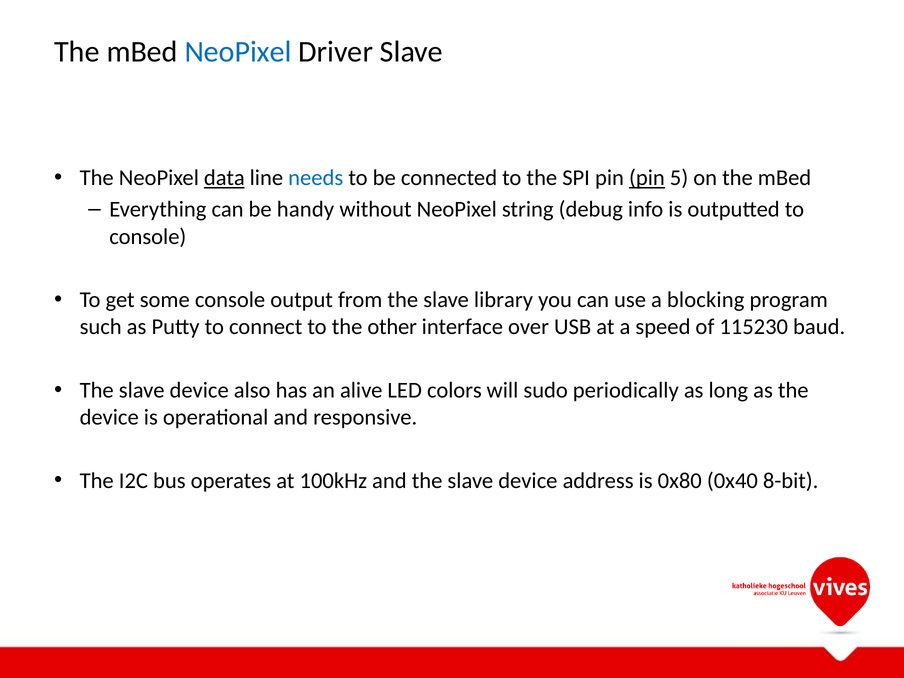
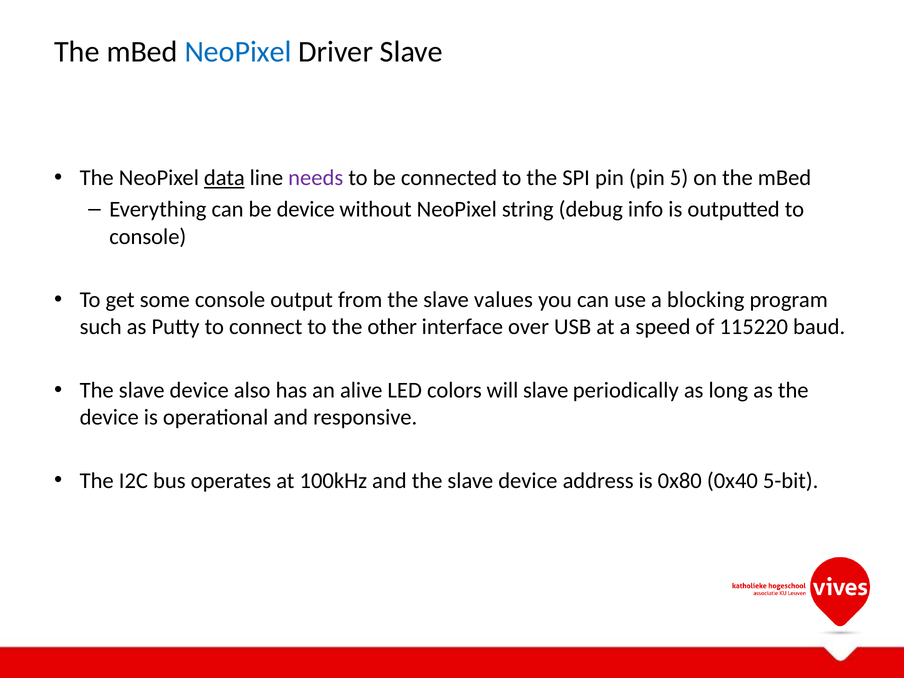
needs colour: blue -> purple
pin at (647, 178) underline: present -> none
be handy: handy -> device
library: library -> values
115230: 115230 -> 115220
will sudo: sudo -> slave
8-bit: 8-bit -> 5-bit
